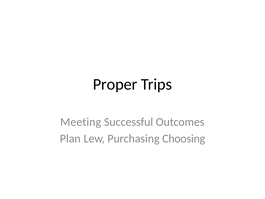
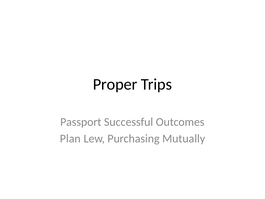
Meeting: Meeting -> Passport
Choosing: Choosing -> Mutually
